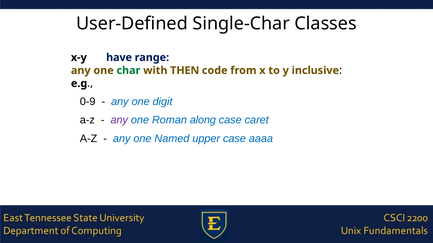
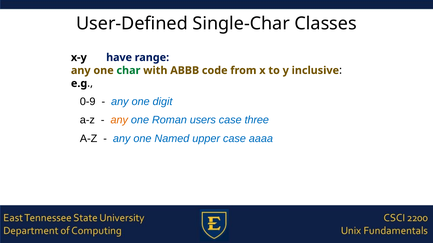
THEN: THEN -> ABBB
any at (119, 120) colour: purple -> orange
along: along -> users
caret: caret -> three
